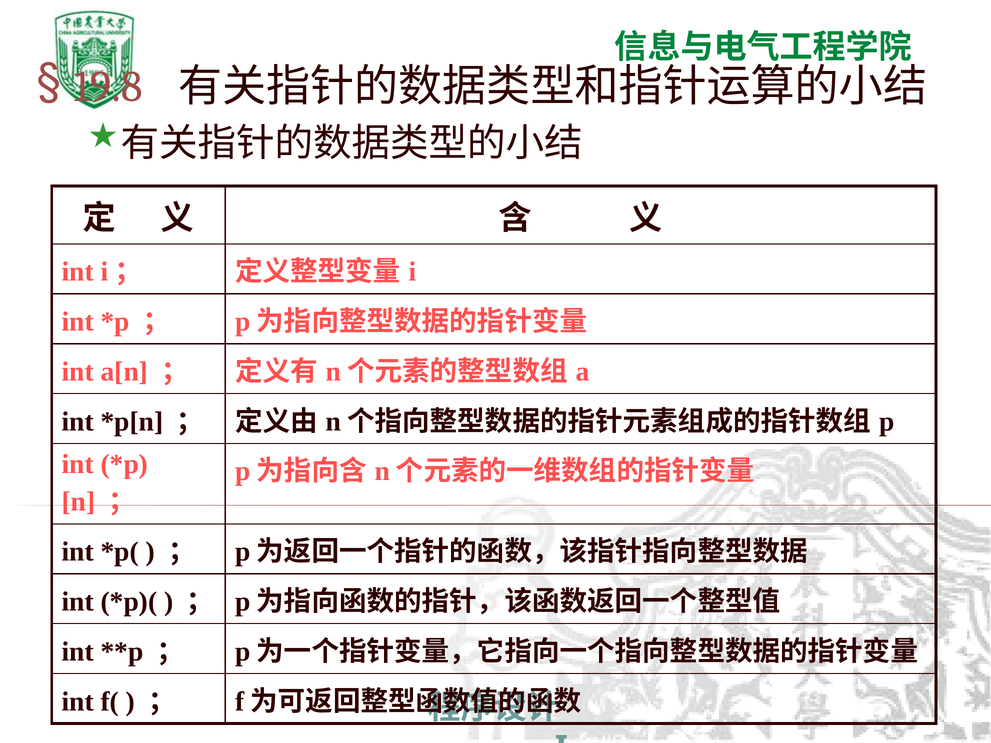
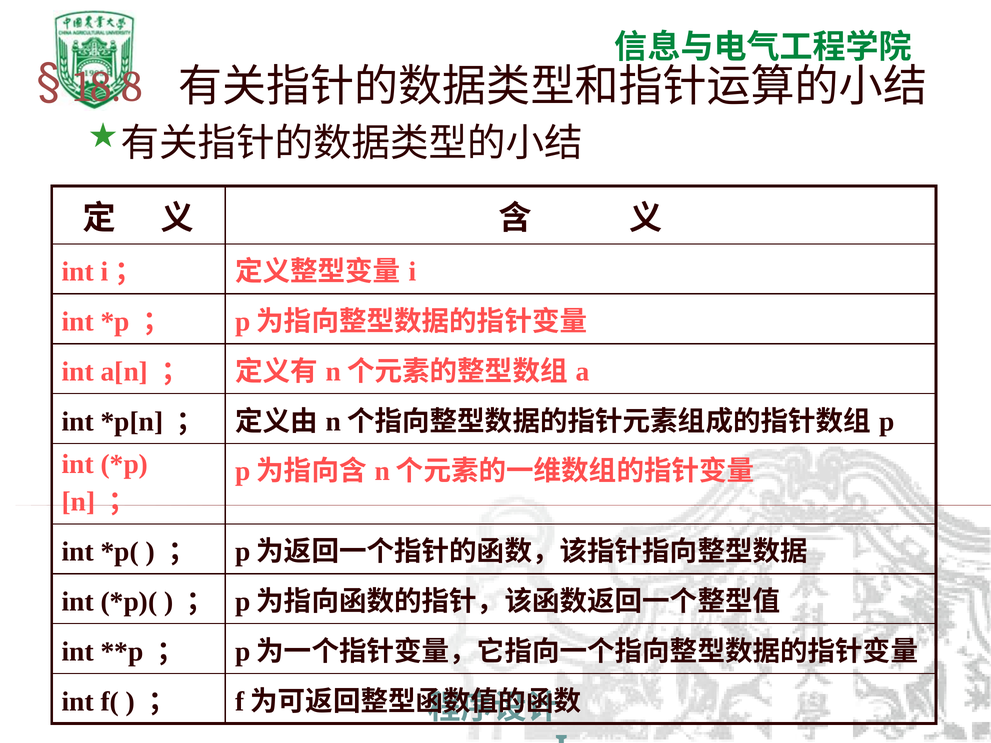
19.8: 19.8 -> 18.8
